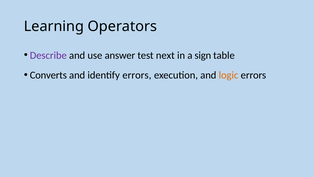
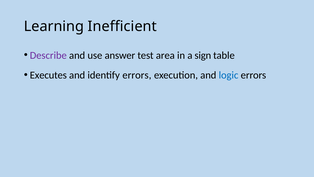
Operators: Operators -> Inefficient
next: next -> area
Converts: Converts -> Executes
logic colour: orange -> blue
